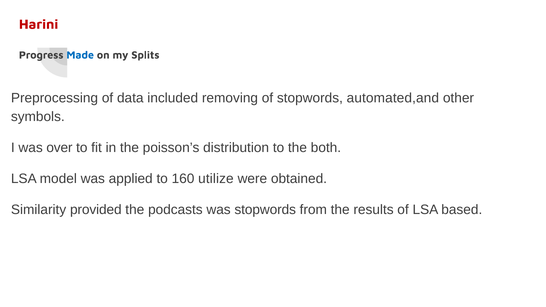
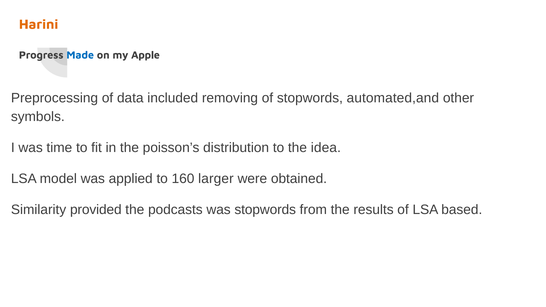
Harini colour: red -> orange
Splits: Splits -> Apple
over: over -> time
both: both -> idea
utilize: utilize -> larger
